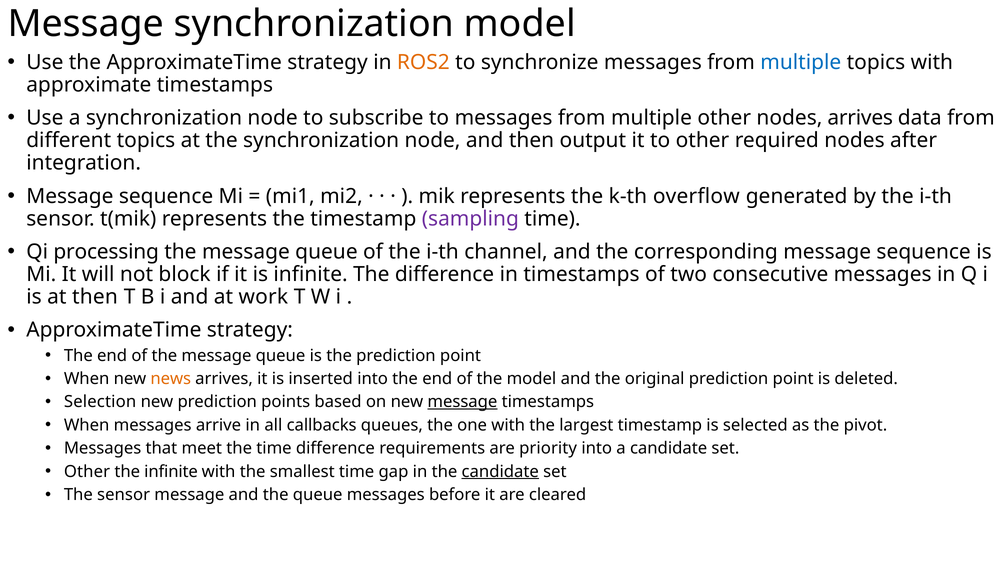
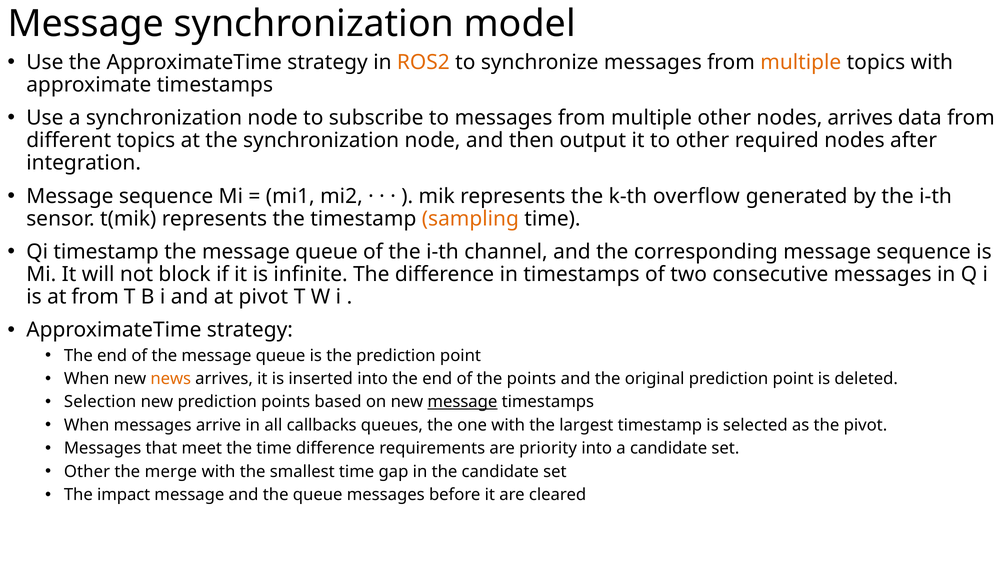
multiple at (801, 62) colour: blue -> orange
sampling colour: purple -> orange
Qi processing: processing -> timestamp
at then: then -> from
at work: work -> pivot
the model: model -> points
the infinite: infinite -> merge
candidate at (500, 472) underline: present -> none
The sensor: sensor -> impact
